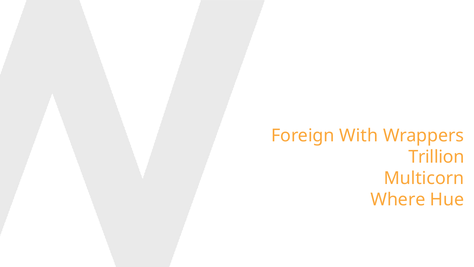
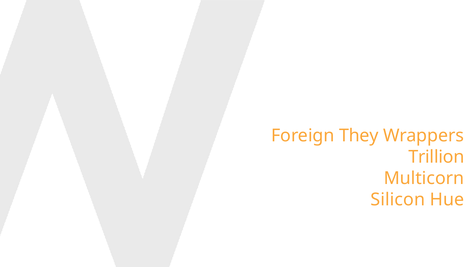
With: With -> They
Where: Where -> Silicon
